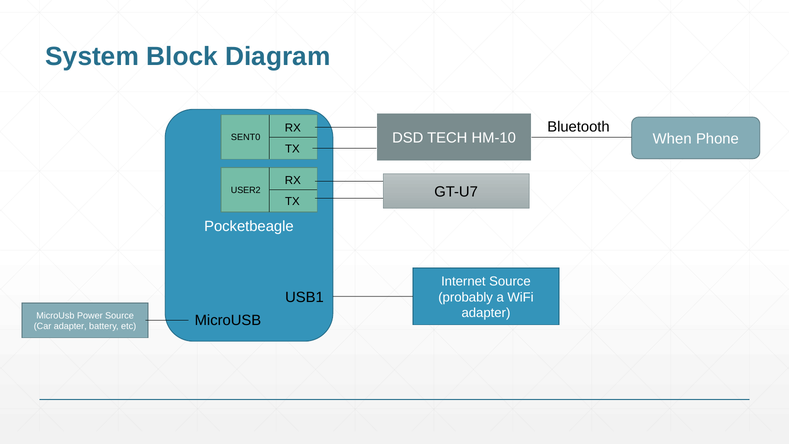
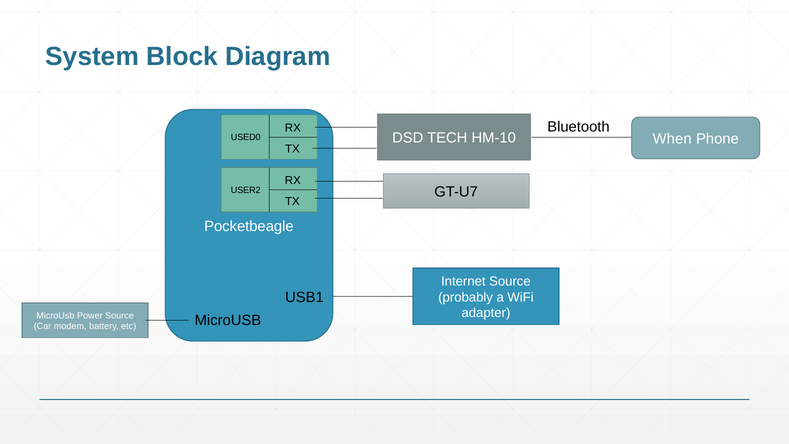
SENT0: SENT0 -> USED0
Car adapter: adapter -> modem
